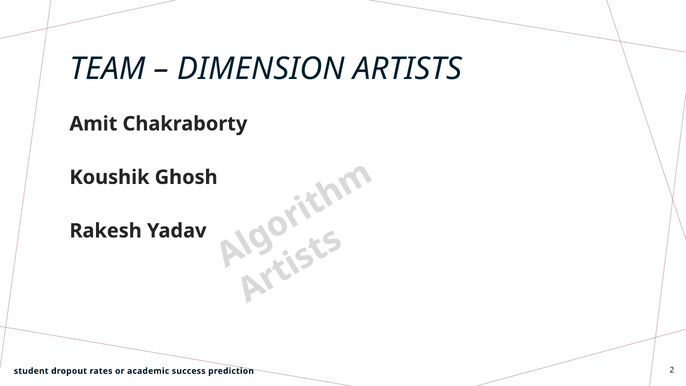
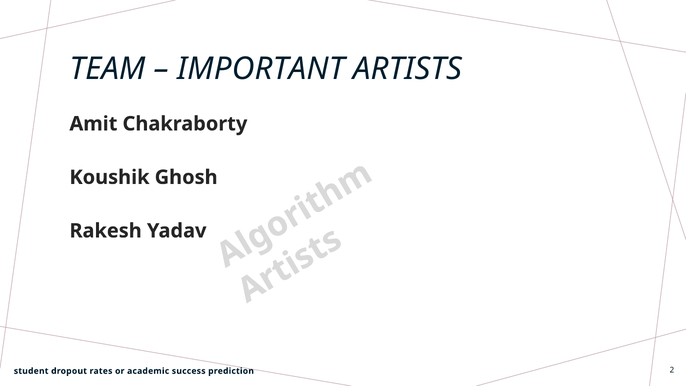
DIMENSION: DIMENSION -> IMPORTANT
